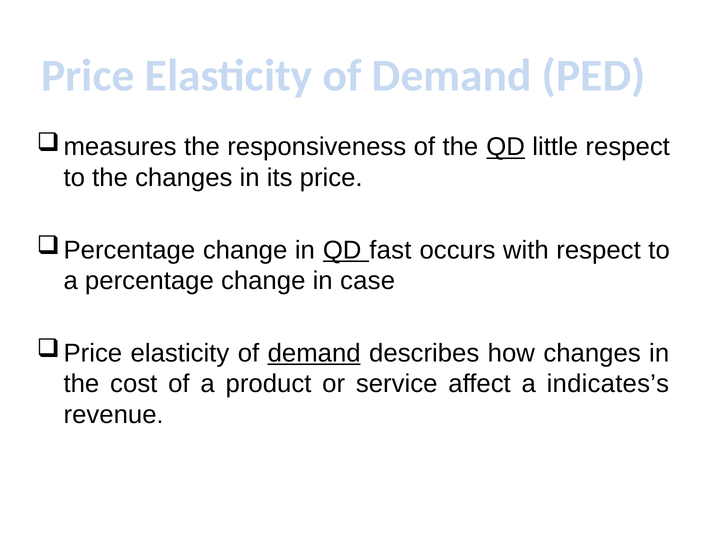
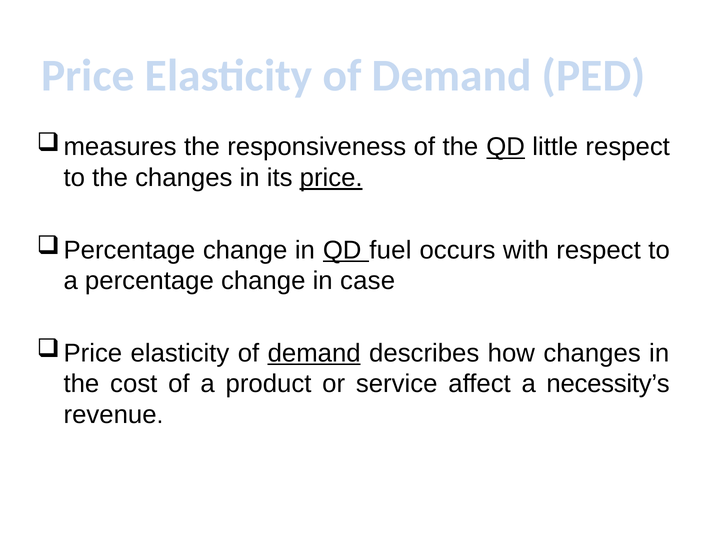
price at (331, 178) underline: none -> present
fast: fast -> fuel
indicates’s: indicates’s -> necessity’s
